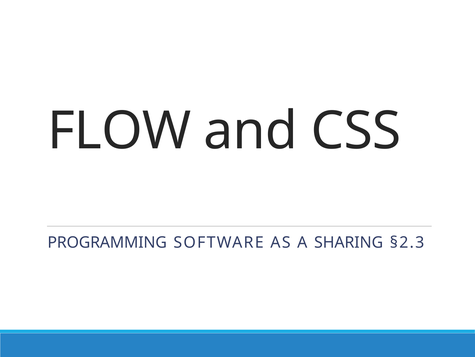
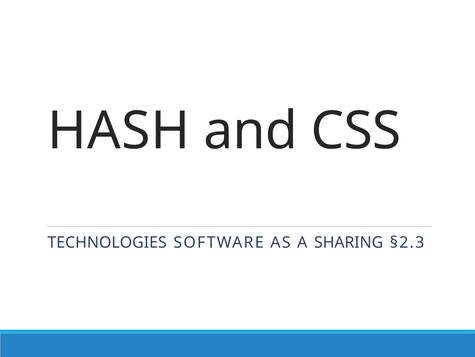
FLOW: FLOW -> HASH
PROGRAMMING: PROGRAMMING -> TECHNOLOGIES
